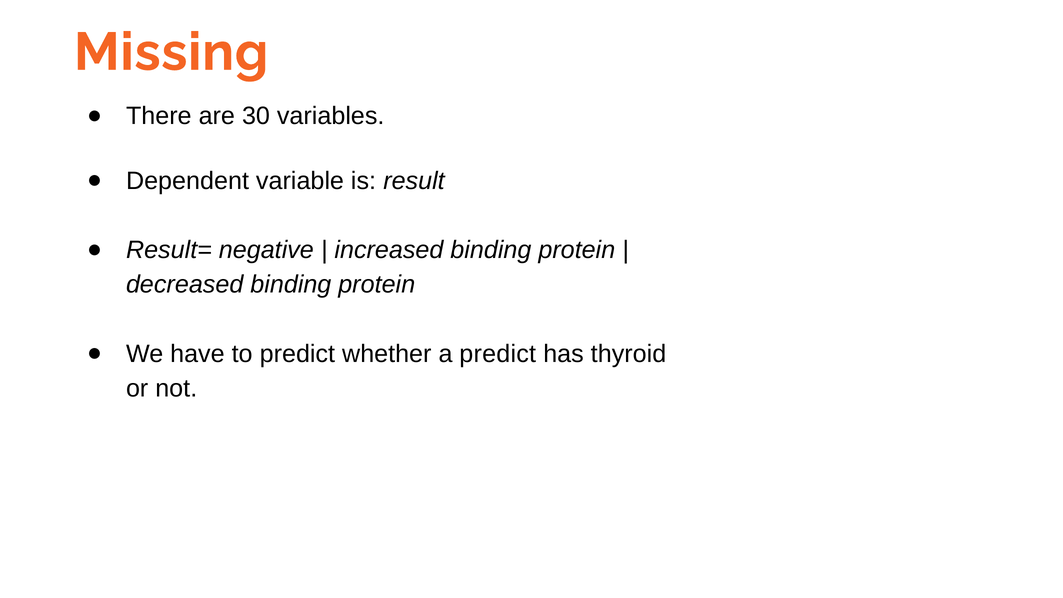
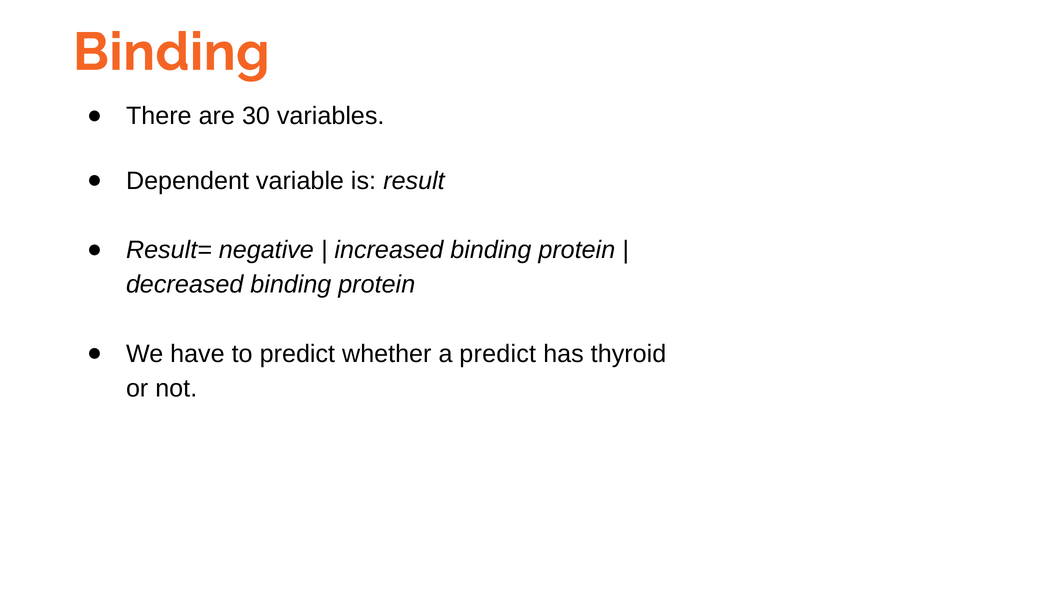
Missing at (171, 52): Missing -> Binding
